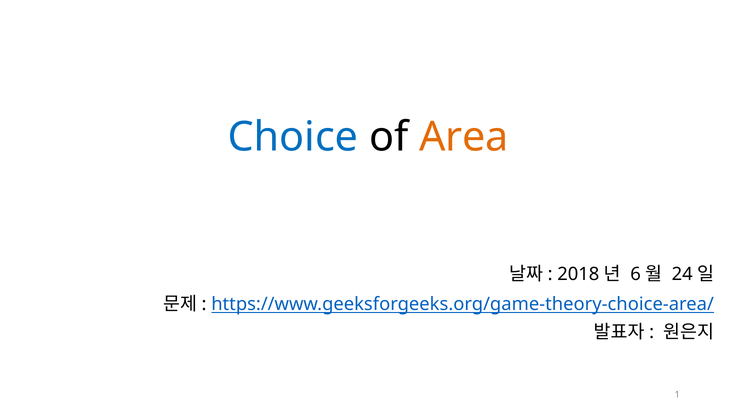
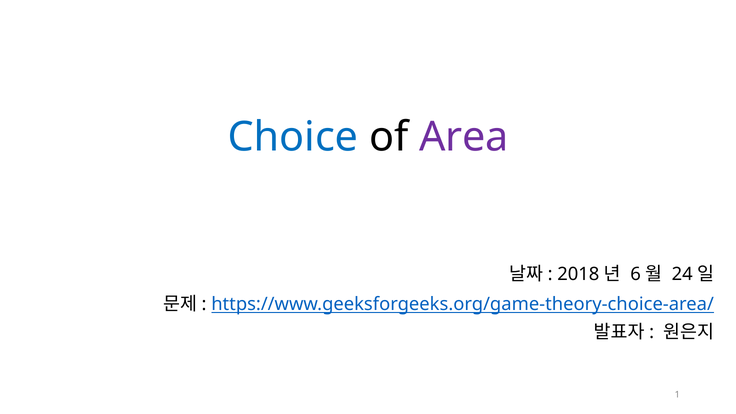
Area colour: orange -> purple
